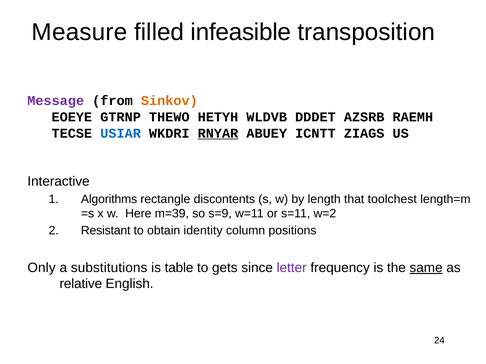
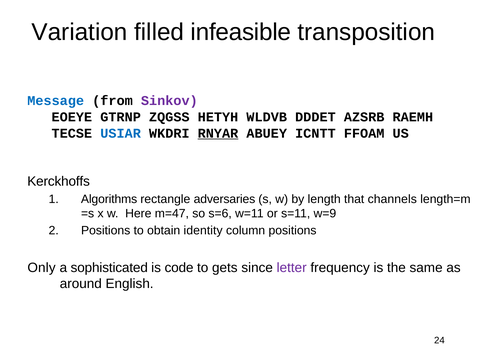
Measure: Measure -> Variation
Message colour: purple -> blue
Sinkov colour: orange -> purple
THEWO: THEWO -> ZQGSS
ZIAGS: ZIAGS -> FFOAM
Interactive: Interactive -> Kerckhoffs
discontents: discontents -> adversaries
toolchest: toolchest -> channels
m=39: m=39 -> m=47
s=9: s=9 -> s=6
w=2: w=2 -> w=9
Resistant at (106, 231): Resistant -> Positions
substitutions: substitutions -> sophisticated
table: table -> code
same underline: present -> none
relative: relative -> around
